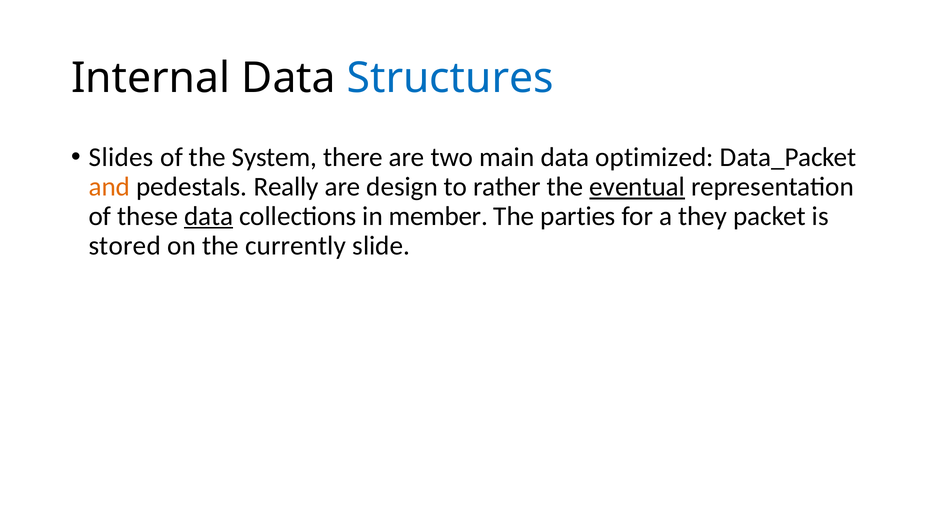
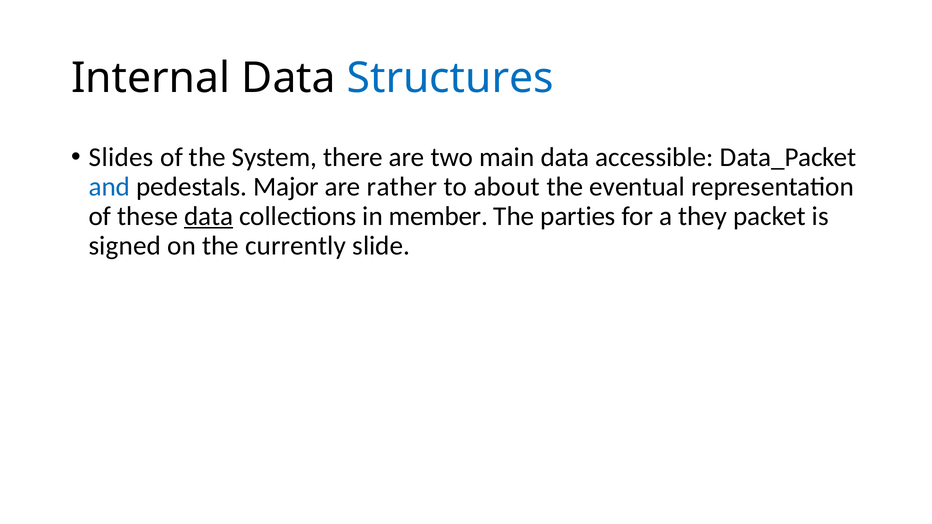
optimized: optimized -> accessible
and colour: orange -> blue
Really: Really -> Major
design: design -> rather
rather: rather -> about
eventual underline: present -> none
stored: stored -> signed
